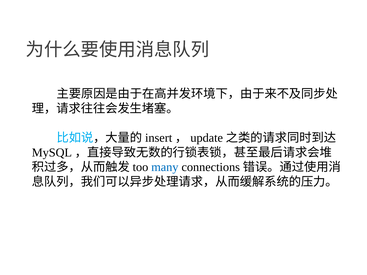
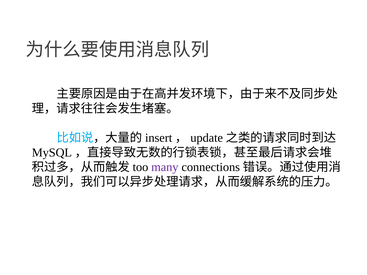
many colour: blue -> purple
